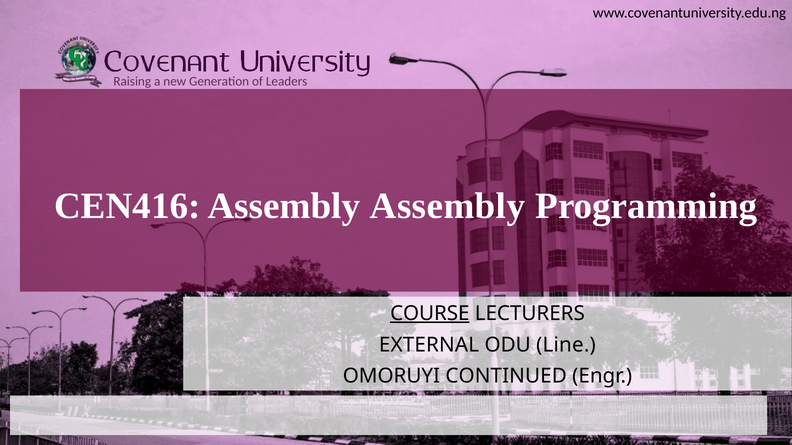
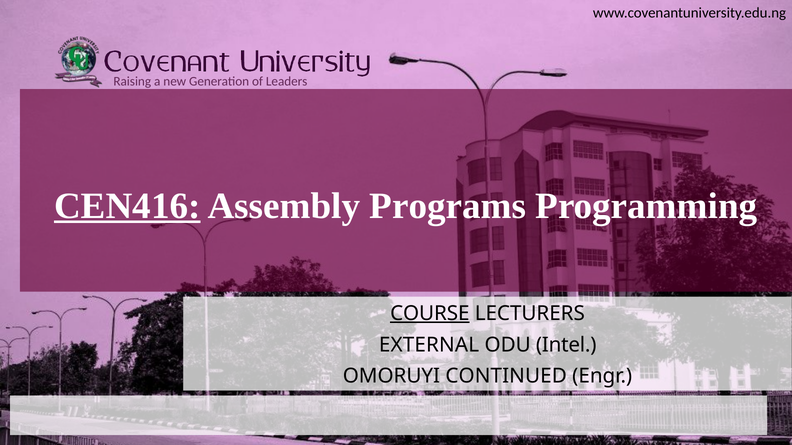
CEN416 underline: none -> present
Assembly Assembly: Assembly -> Programs
Line: Line -> Intel
